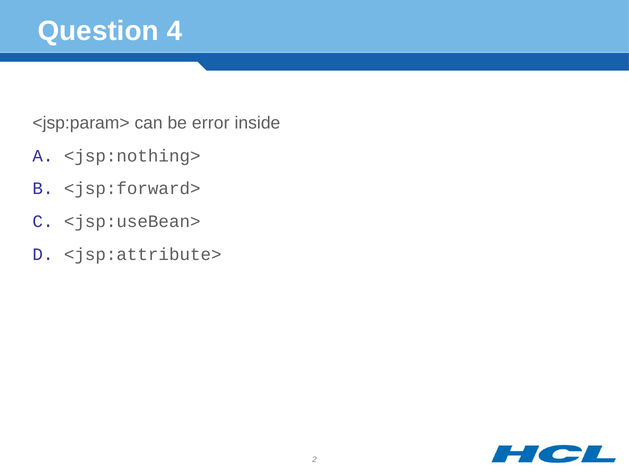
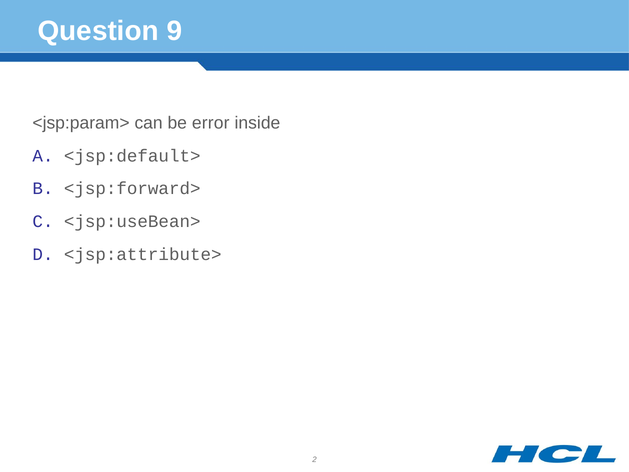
4: 4 -> 9
<jsp:nothing>: <jsp:nothing> -> <jsp:default>
